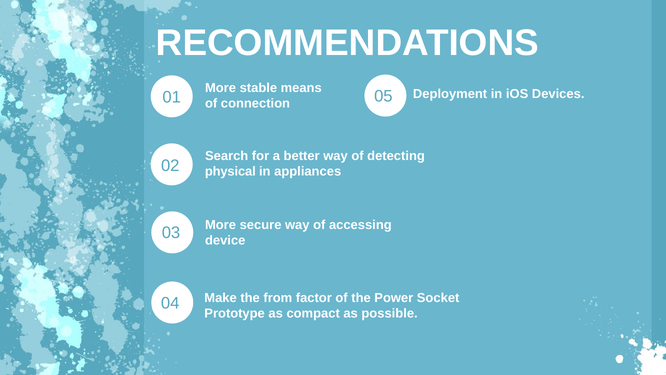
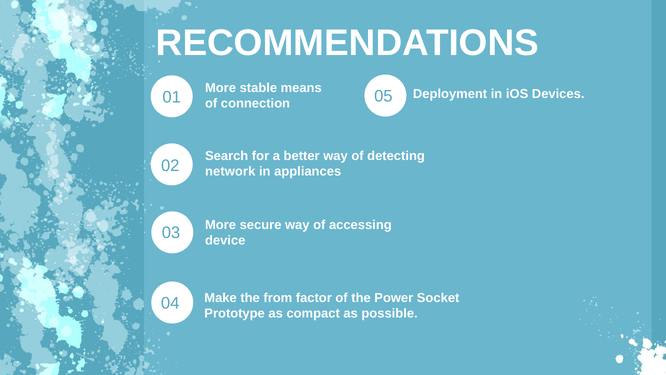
physical: physical -> network
